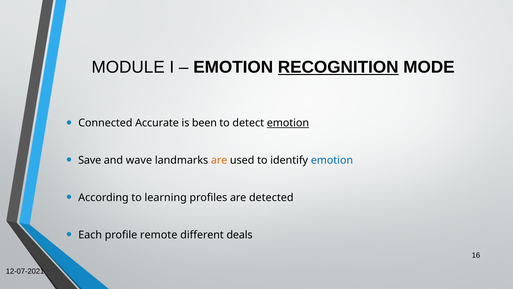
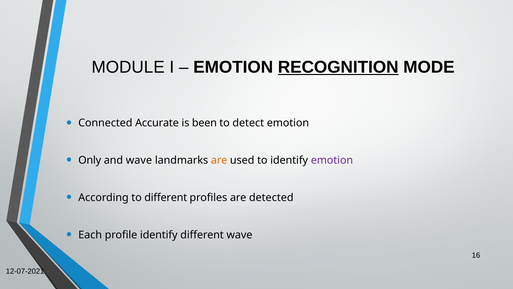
emotion at (288, 123) underline: present -> none
Save: Save -> Only
emotion at (332, 160) colour: blue -> purple
to learning: learning -> different
profile remote: remote -> identify
different deals: deals -> wave
